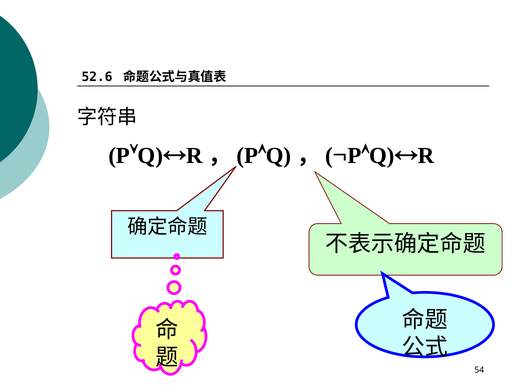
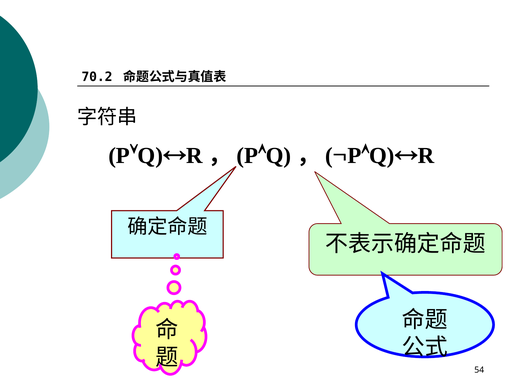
52.6: 52.6 -> 70.2
